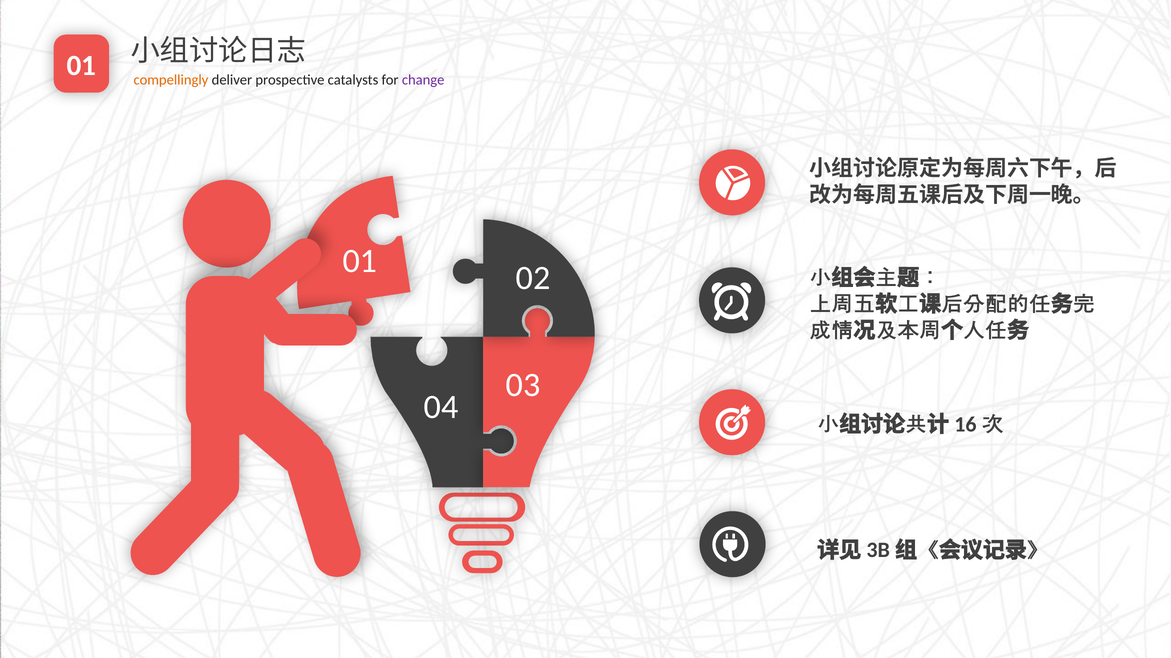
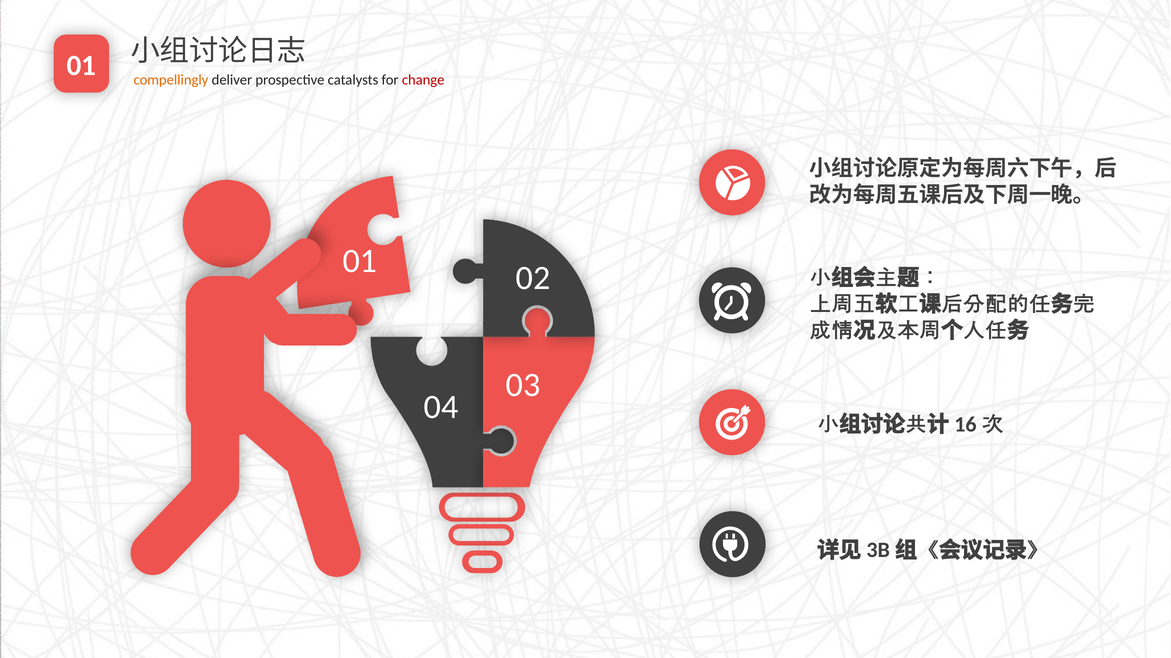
change colour: purple -> red
